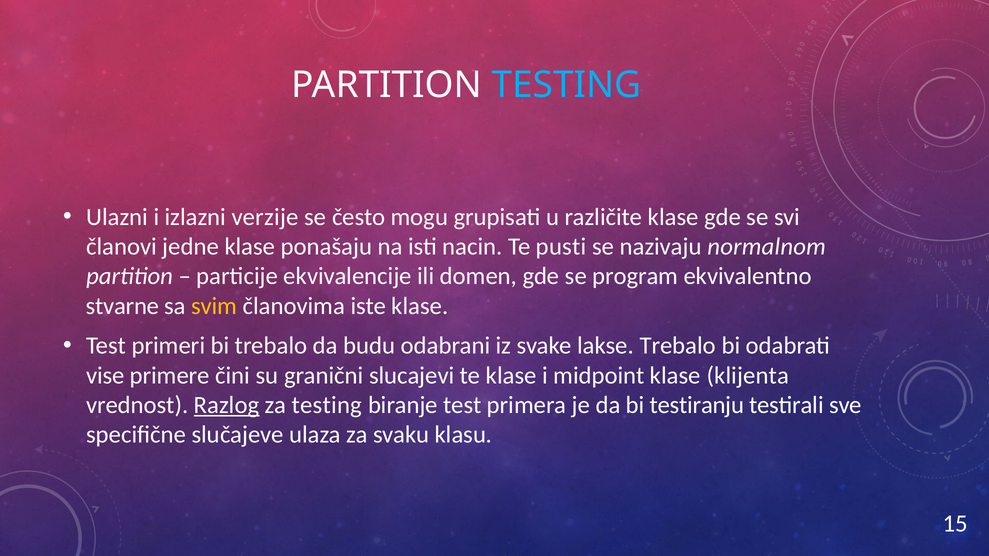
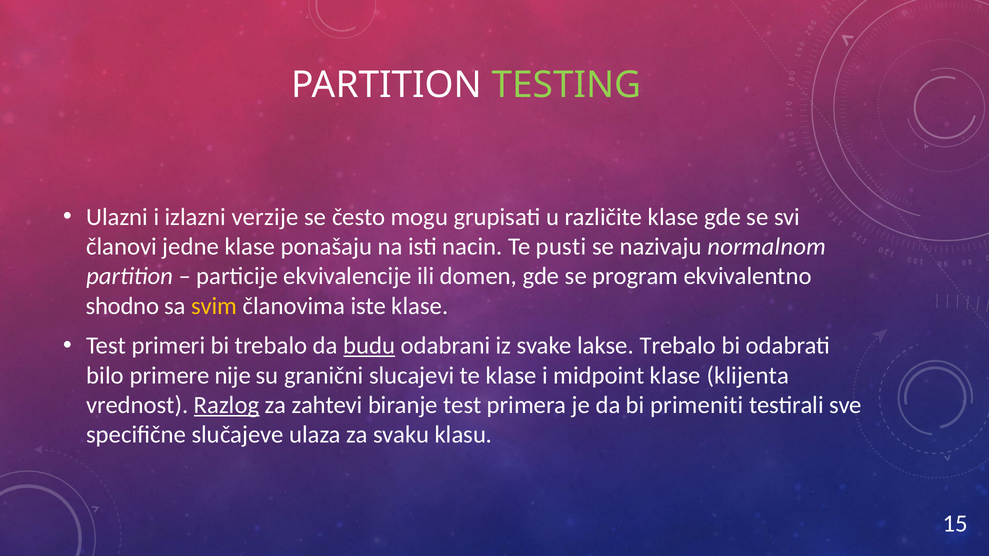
TESTING at (567, 85) colour: light blue -> light green
stvarne: stvarne -> shodno
budu underline: none -> present
vise: vise -> bilo
čini: čini -> nije
za testing: testing -> zahtevi
testiranju: testiranju -> primeniti
